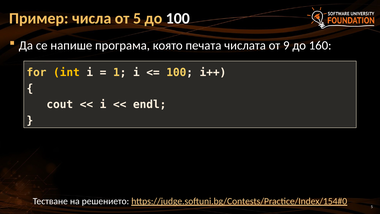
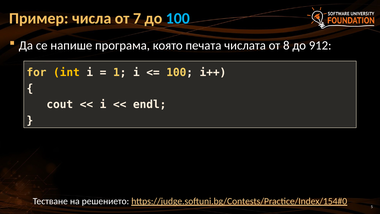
от 5: 5 -> 7
100 at (178, 18) colour: white -> light blue
9: 9 -> 8
160: 160 -> 912
